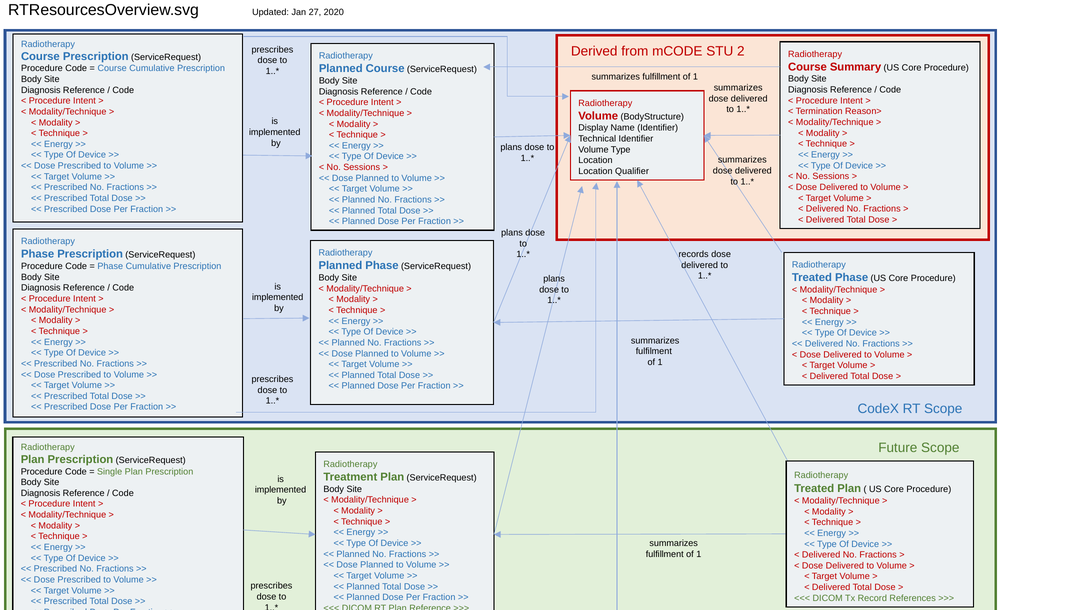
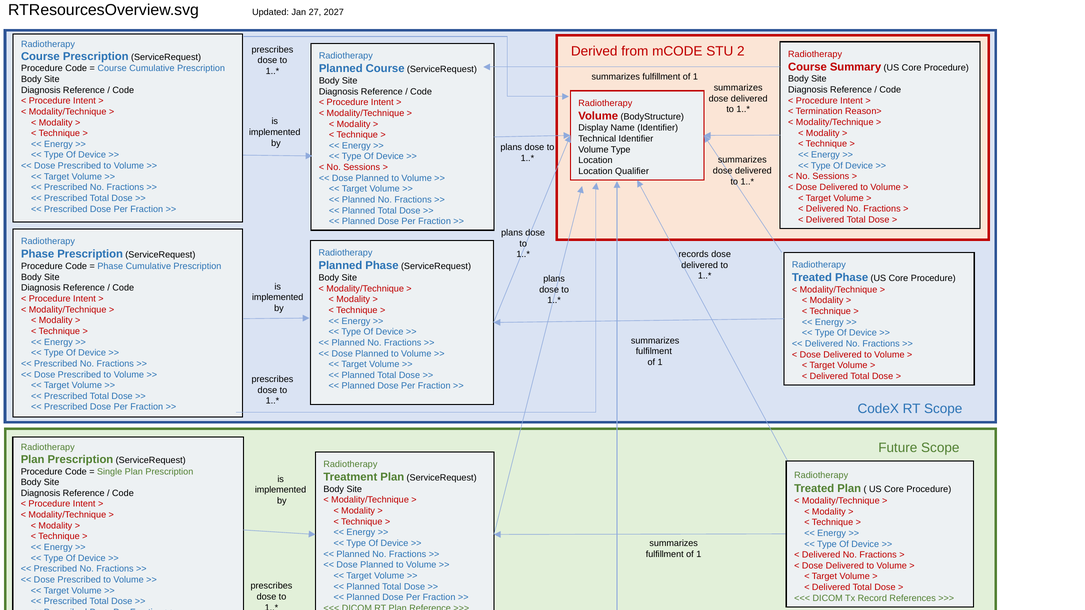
2020: 2020 -> 2027
